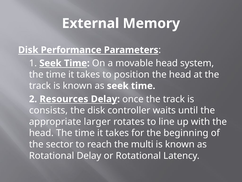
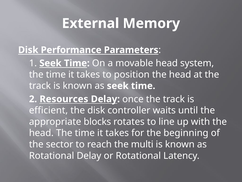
consists: consists -> efficient
larger: larger -> blocks
